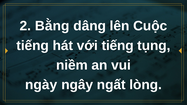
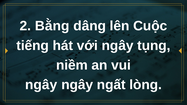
với tiếng: tiếng -> ngây
ngày at (41, 85): ngày -> ngây
